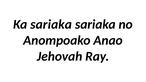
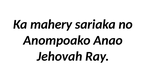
Ka sariaka: sariaka -> mahery
